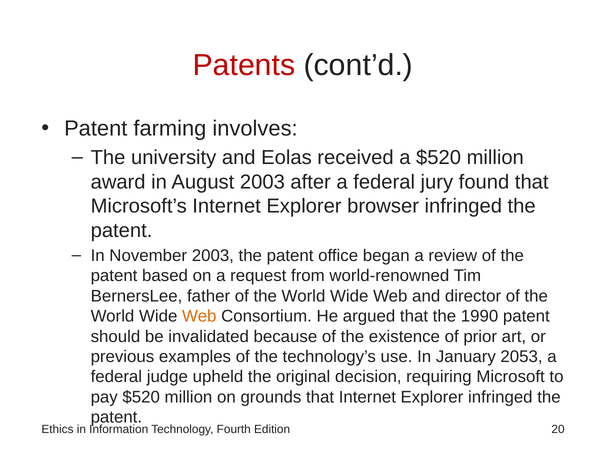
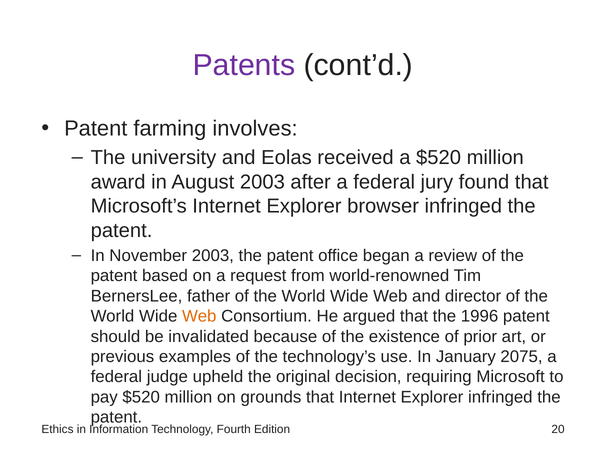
Patents colour: red -> purple
1990: 1990 -> 1996
2053: 2053 -> 2075
